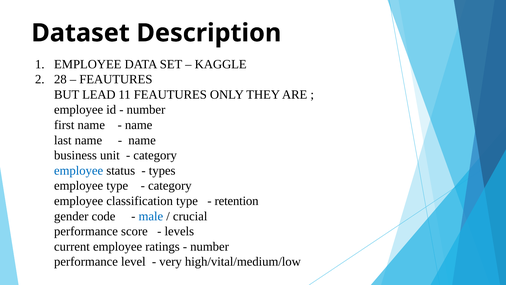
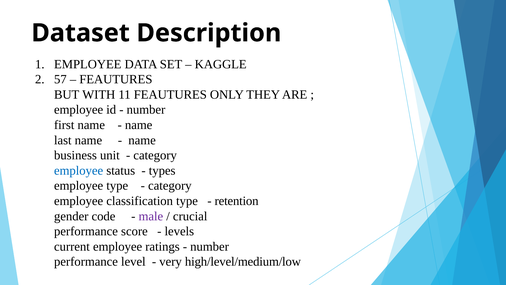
28: 28 -> 57
LEAD: LEAD -> WITH
male colour: blue -> purple
high/vital/medium/low: high/vital/medium/low -> high/level/medium/low
